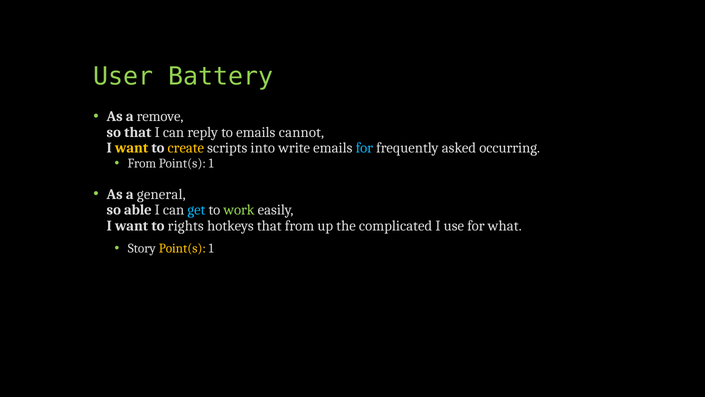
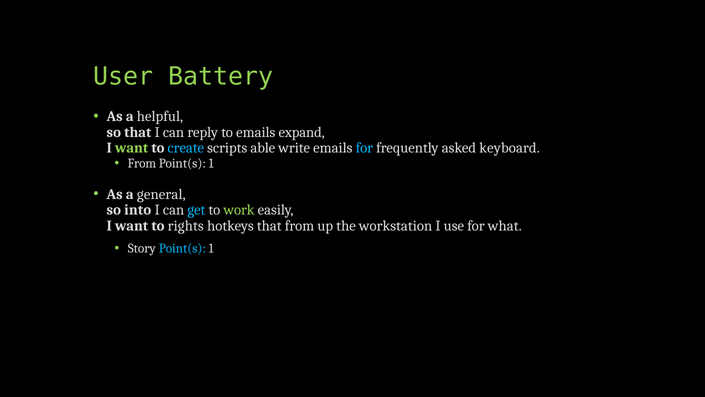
remove: remove -> helpful
cannot: cannot -> expand
want at (132, 148) colour: yellow -> light green
create colour: yellow -> light blue
into: into -> able
occurring: occurring -> keyboard
able: able -> into
complicated: complicated -> workstation
Point(s at (182, 248) colour: yellow -> light blue
